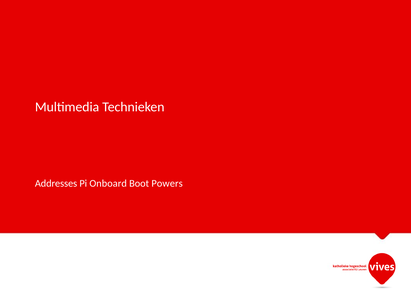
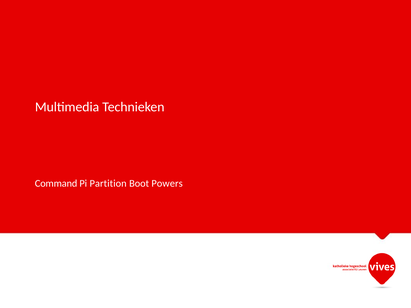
Addresses: Addresses -> Command
Onboard: Onboard -> Partition
